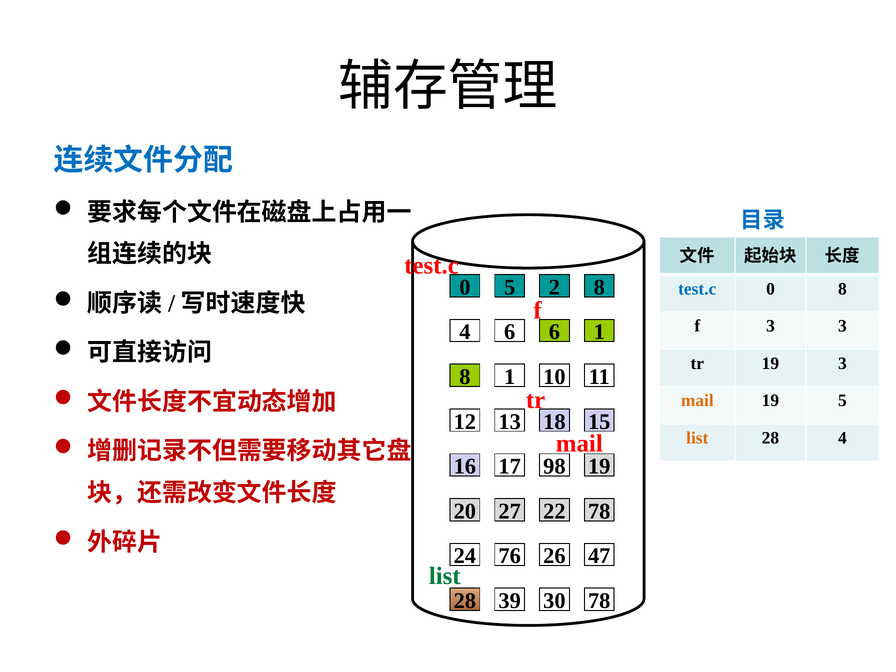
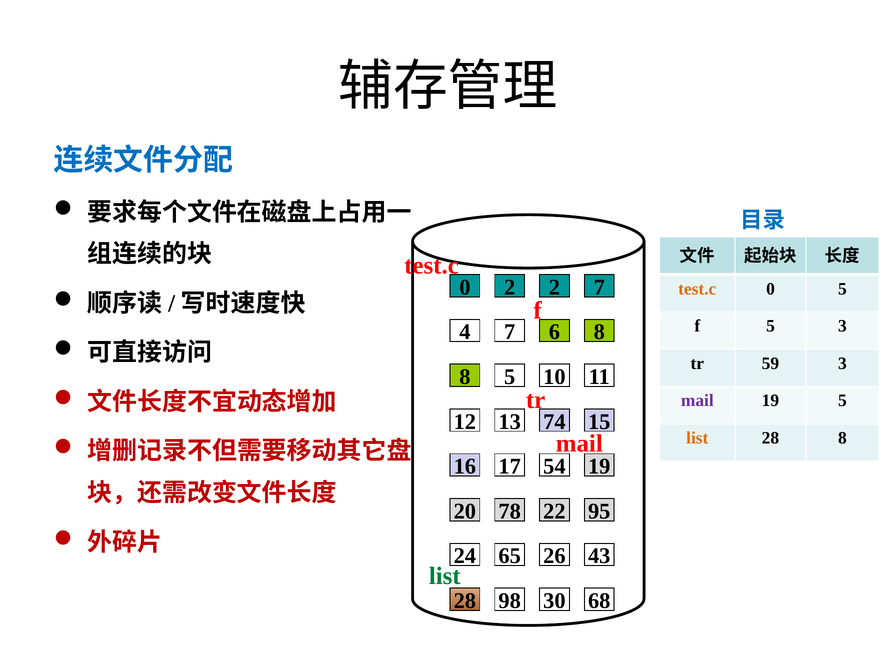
0 5: 5 -> 2
2 8: 8 -> 7
test.c at (697, 289) colour: blue -> orange
0 8: 8 -> 5
f 3: 3 -> 5
4 6: 6 -> 7
6 1: 1 -> 8
tr 19: 19 -> 59
8 1: 1 -> 5
mail at (697, 401) colour: orange -> purple
18: 18 -> 74
28 4: 4 -> 8
98: 98 -> 54
27: 27 -> 78
22 78: 78 -> 95
76: 76 -> 65
47: 47 -> 43
39: 39 -> 98
30 78: 78 -> 68
